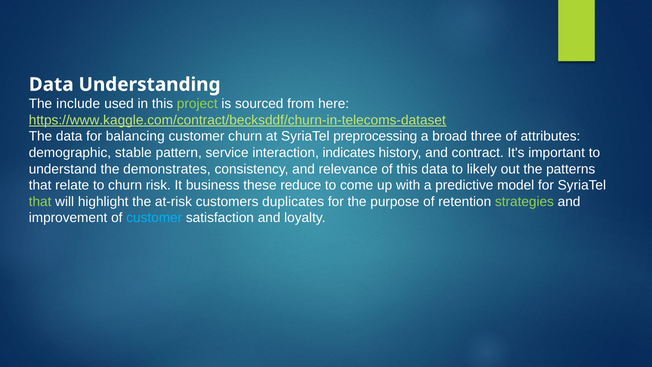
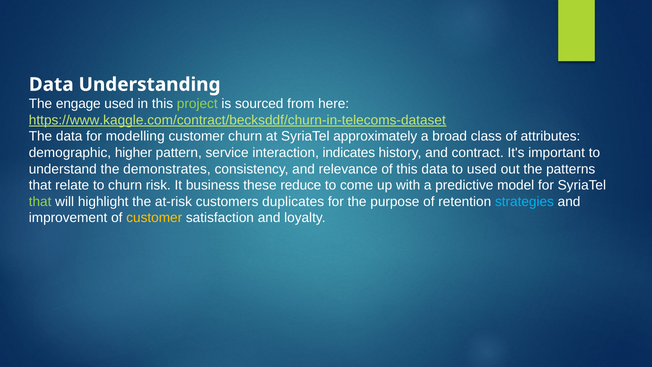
include: include -> engage
balancing: balancing -> modelling
preprocessing: preprocessing -> approximately
three: three -> class
stable: stable -> higher
to likely: likely -> used
strategies colour: light green -> light blue
customer at (154, 218) colour: light blue -> yellow
